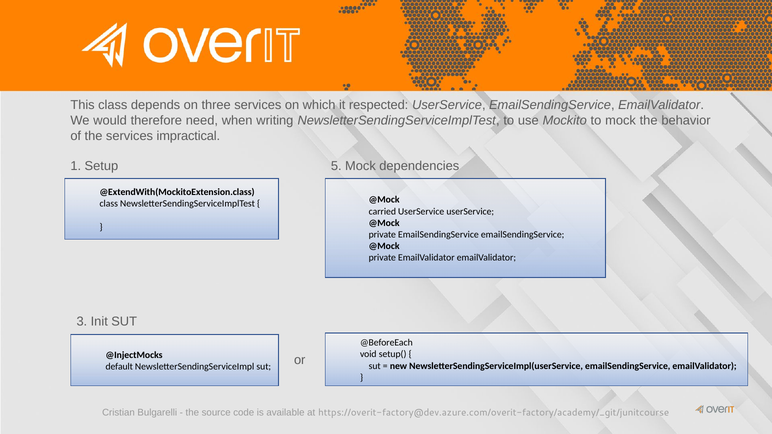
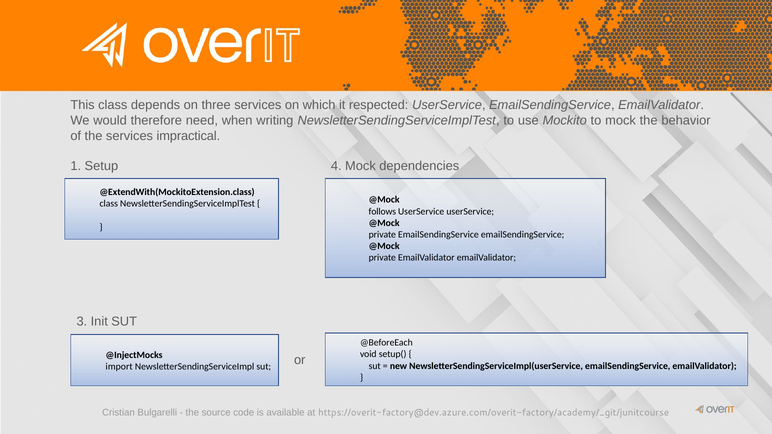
5: 5 -> 4
carried: carried -> follows
default: default -> import
